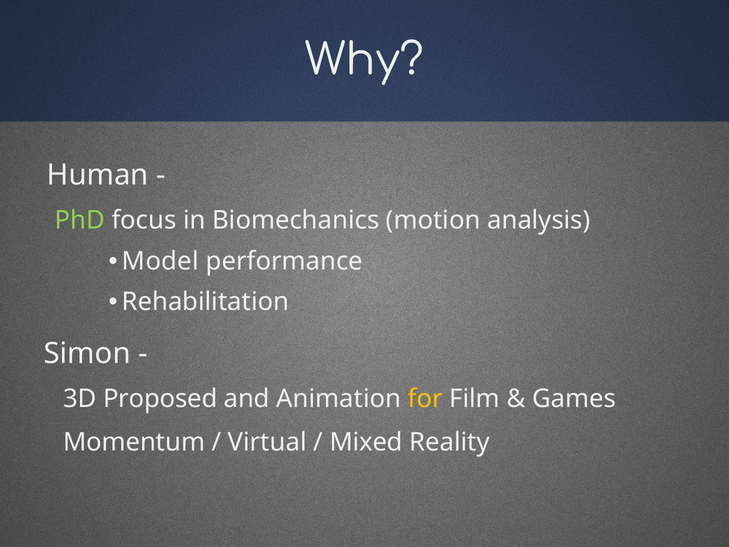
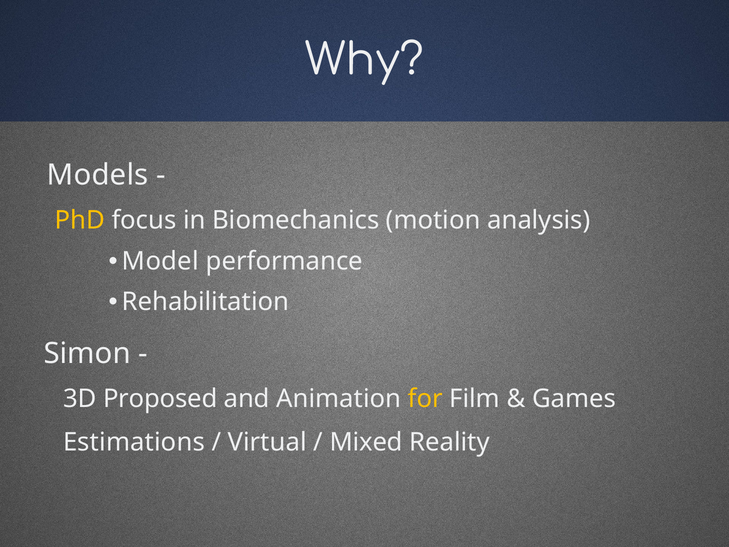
Human: Human -> Models
PhD colour: light green -> yellow
Momentum: Momentum -> Estimations
